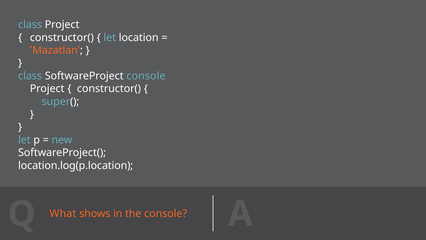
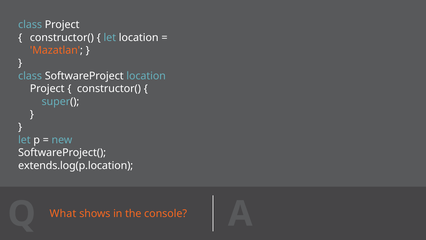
SoftwareProject console: console -> location
location.log(p.location: location.log(p.location -> extends.log(p.location
